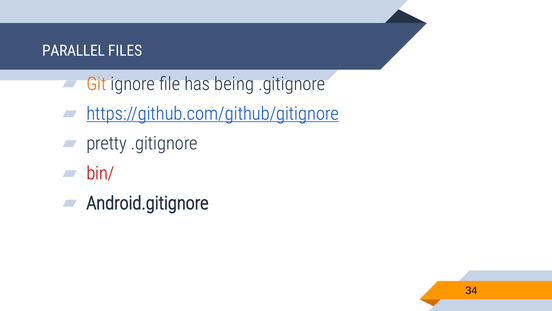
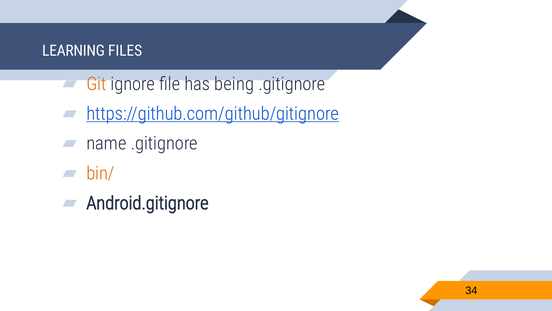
PARALLEL: PARALLEL -> LEARNING
pretty: pretty -> name
bin/ colour: red -> orange
